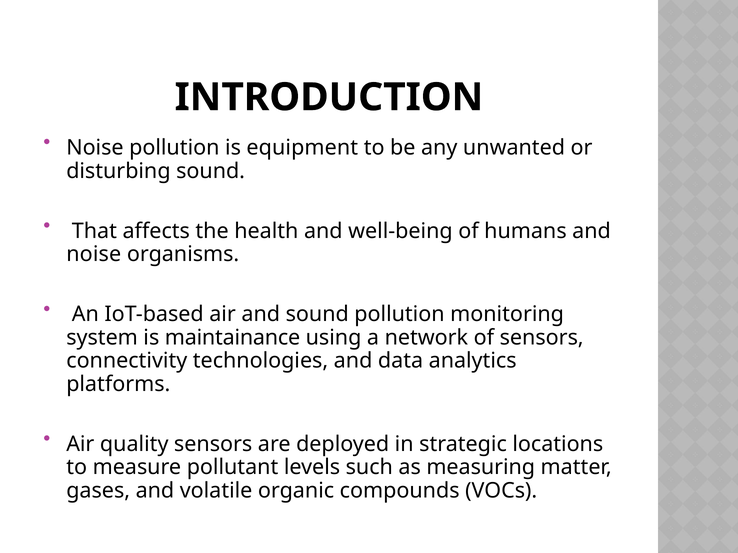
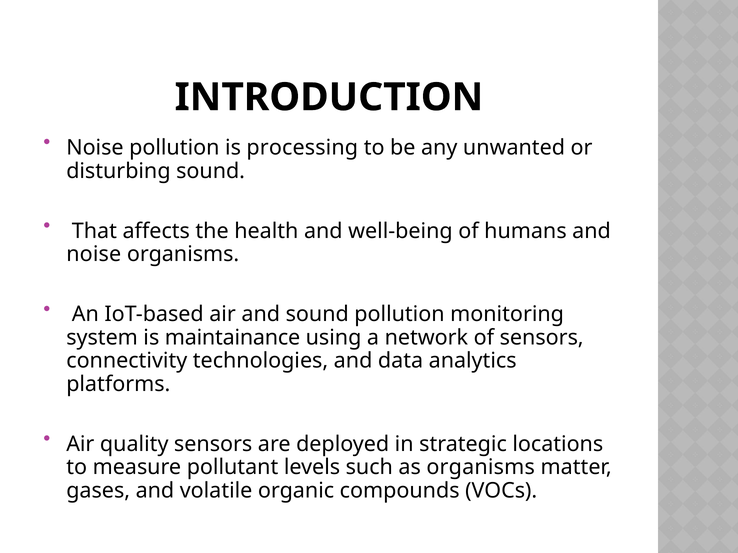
equipment: equipment -> processing
as measuring: measuring -> organisms
